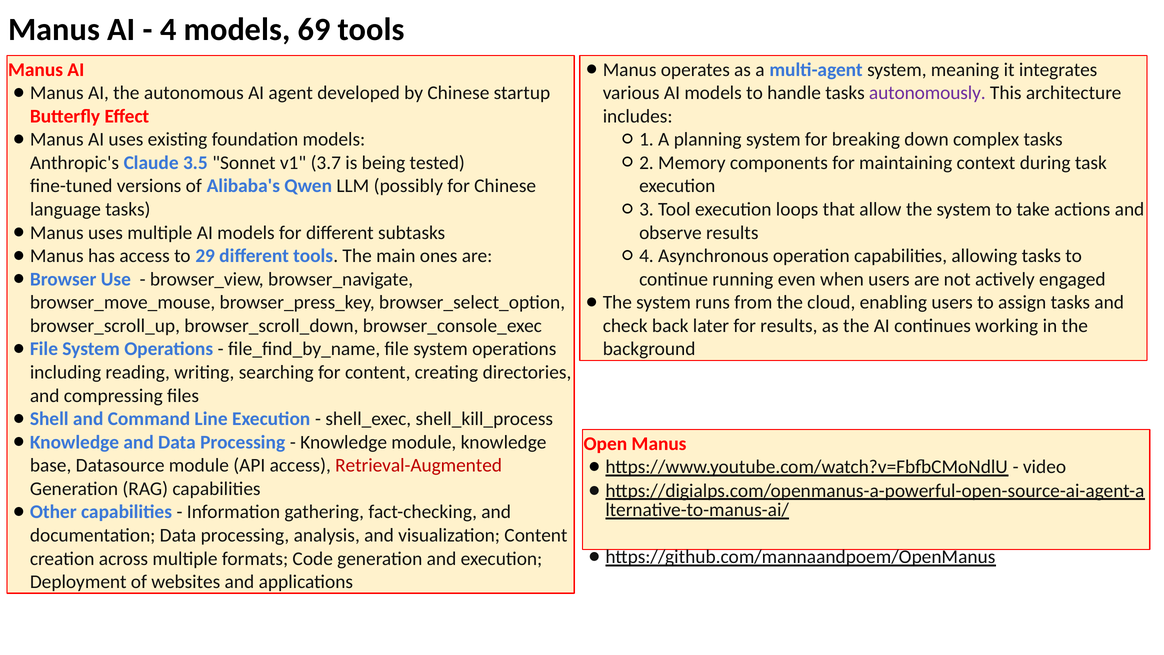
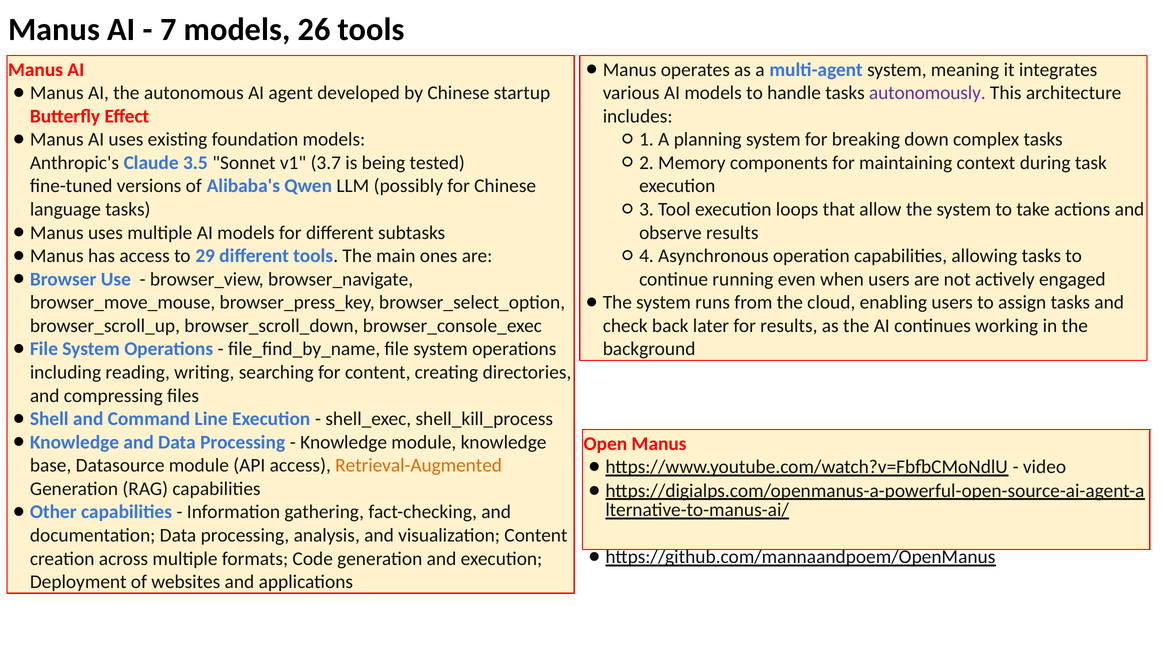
4 at (168, 30): 4 -> 7
69: 69 -> 26
Retrieval-Augmented colour: red -> orange
